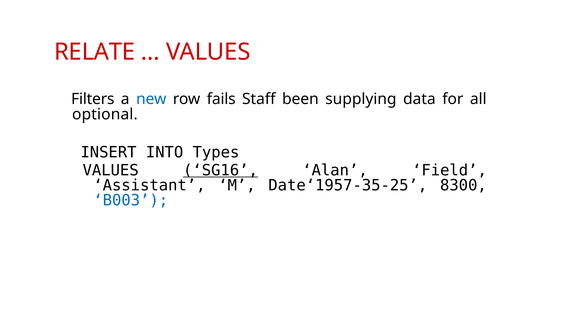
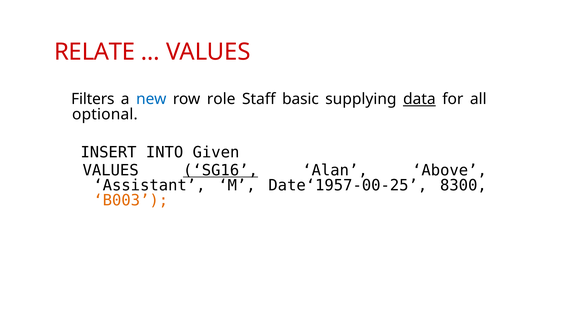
fails: fails -> role
been: been -> basic
data underline: none -> present
Types: Types -> Given
Field: Field -> Above
Date‘1957-35-25: Date‘1957-35-25 -> Date‘1957-00-25
B003 colour: blue -> orange
